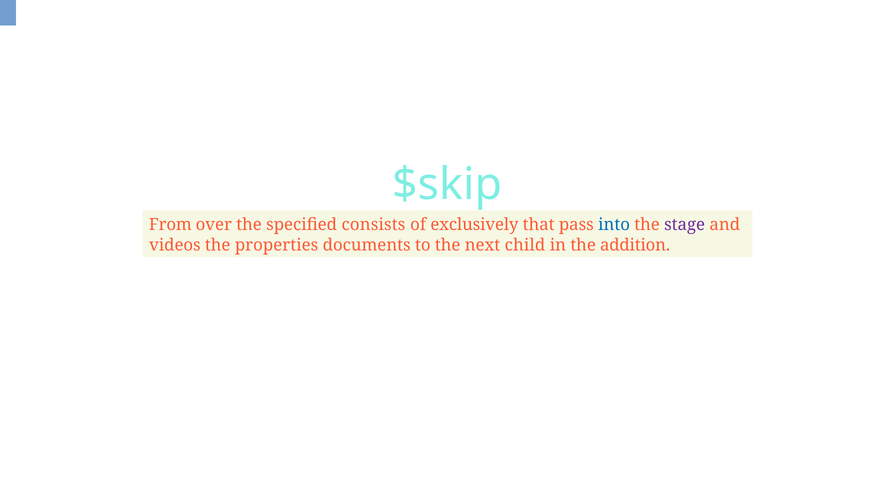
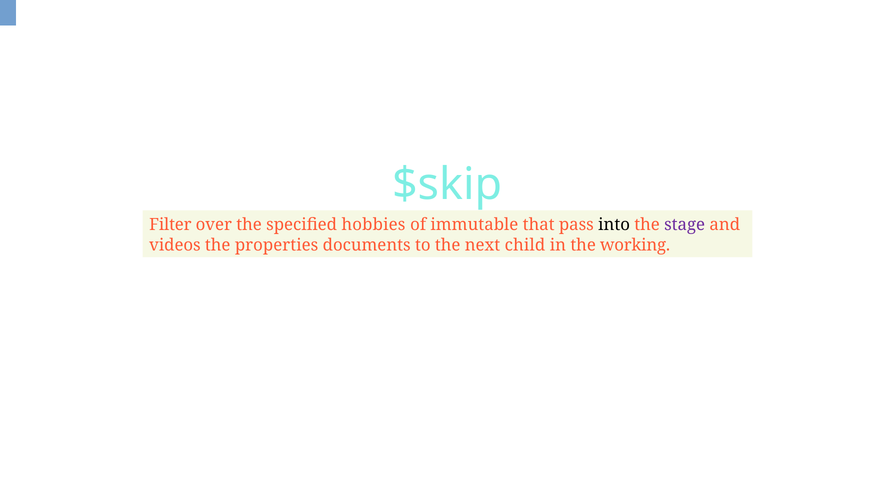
From: From -> Filter
consists: consists -> hobbies
exclusively: exclusively -> immutable
into colour: blue -> black
addition: addition -> working
